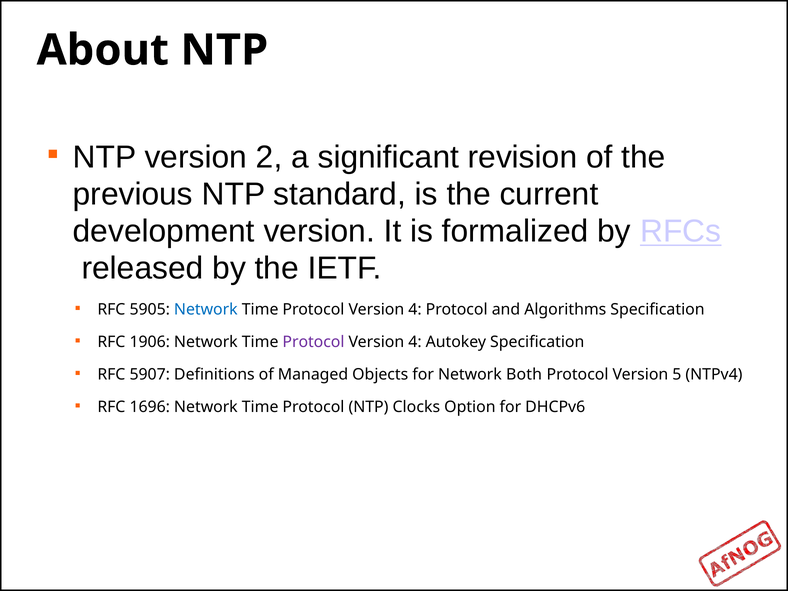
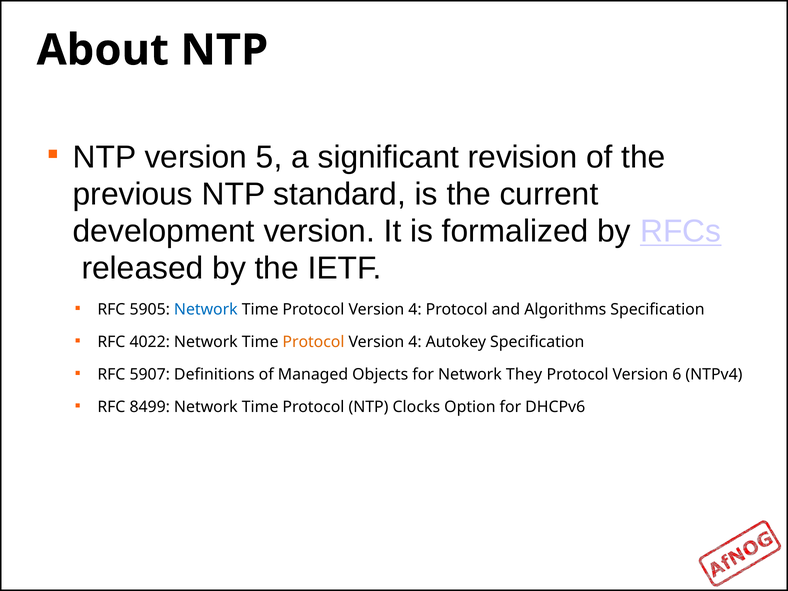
2: 2 -> 5
1906: 1906 -> 4022
Protocol at (313, 342) colour: purple -> orange
Both: Both -> They
5: 5 -> 6
1696: 1696 -> 8499
